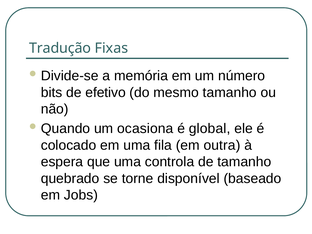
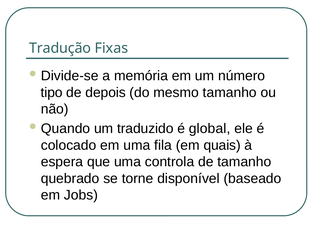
bits: bits -> tipo
efetivo: efetivo -> depois
ocasiona: ocasiona -> traduzido
outra: outra -> quais
